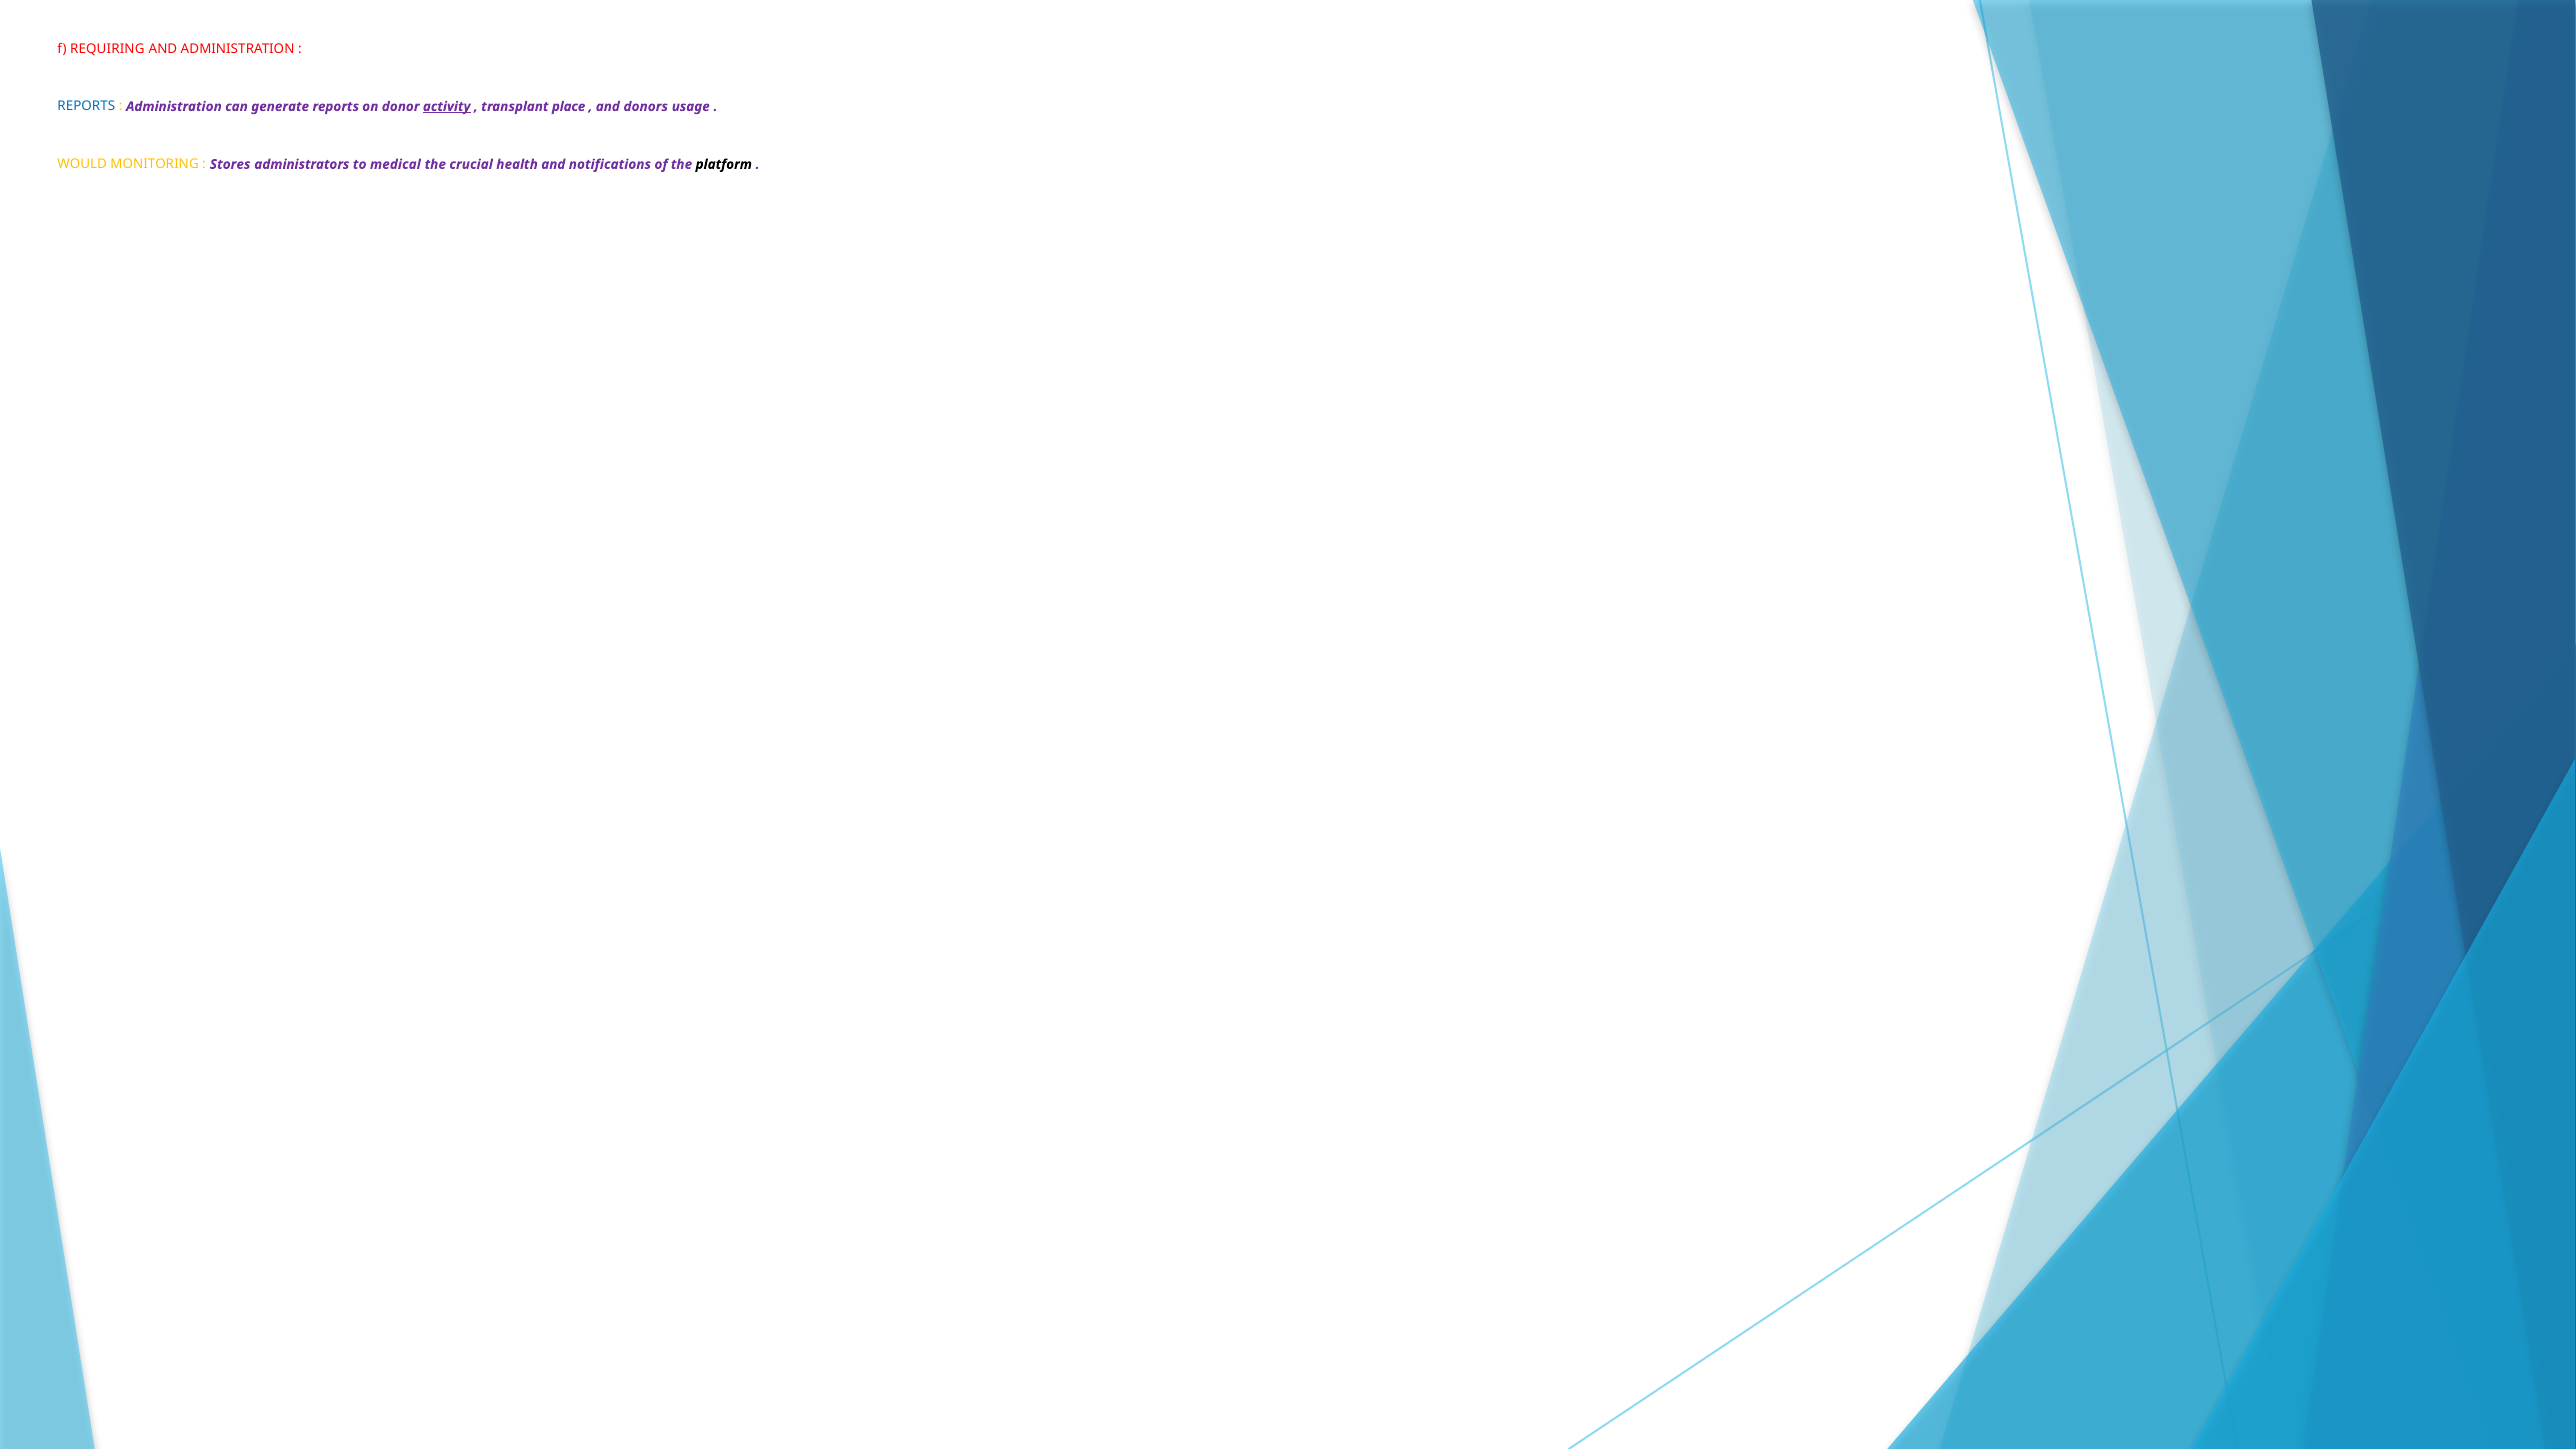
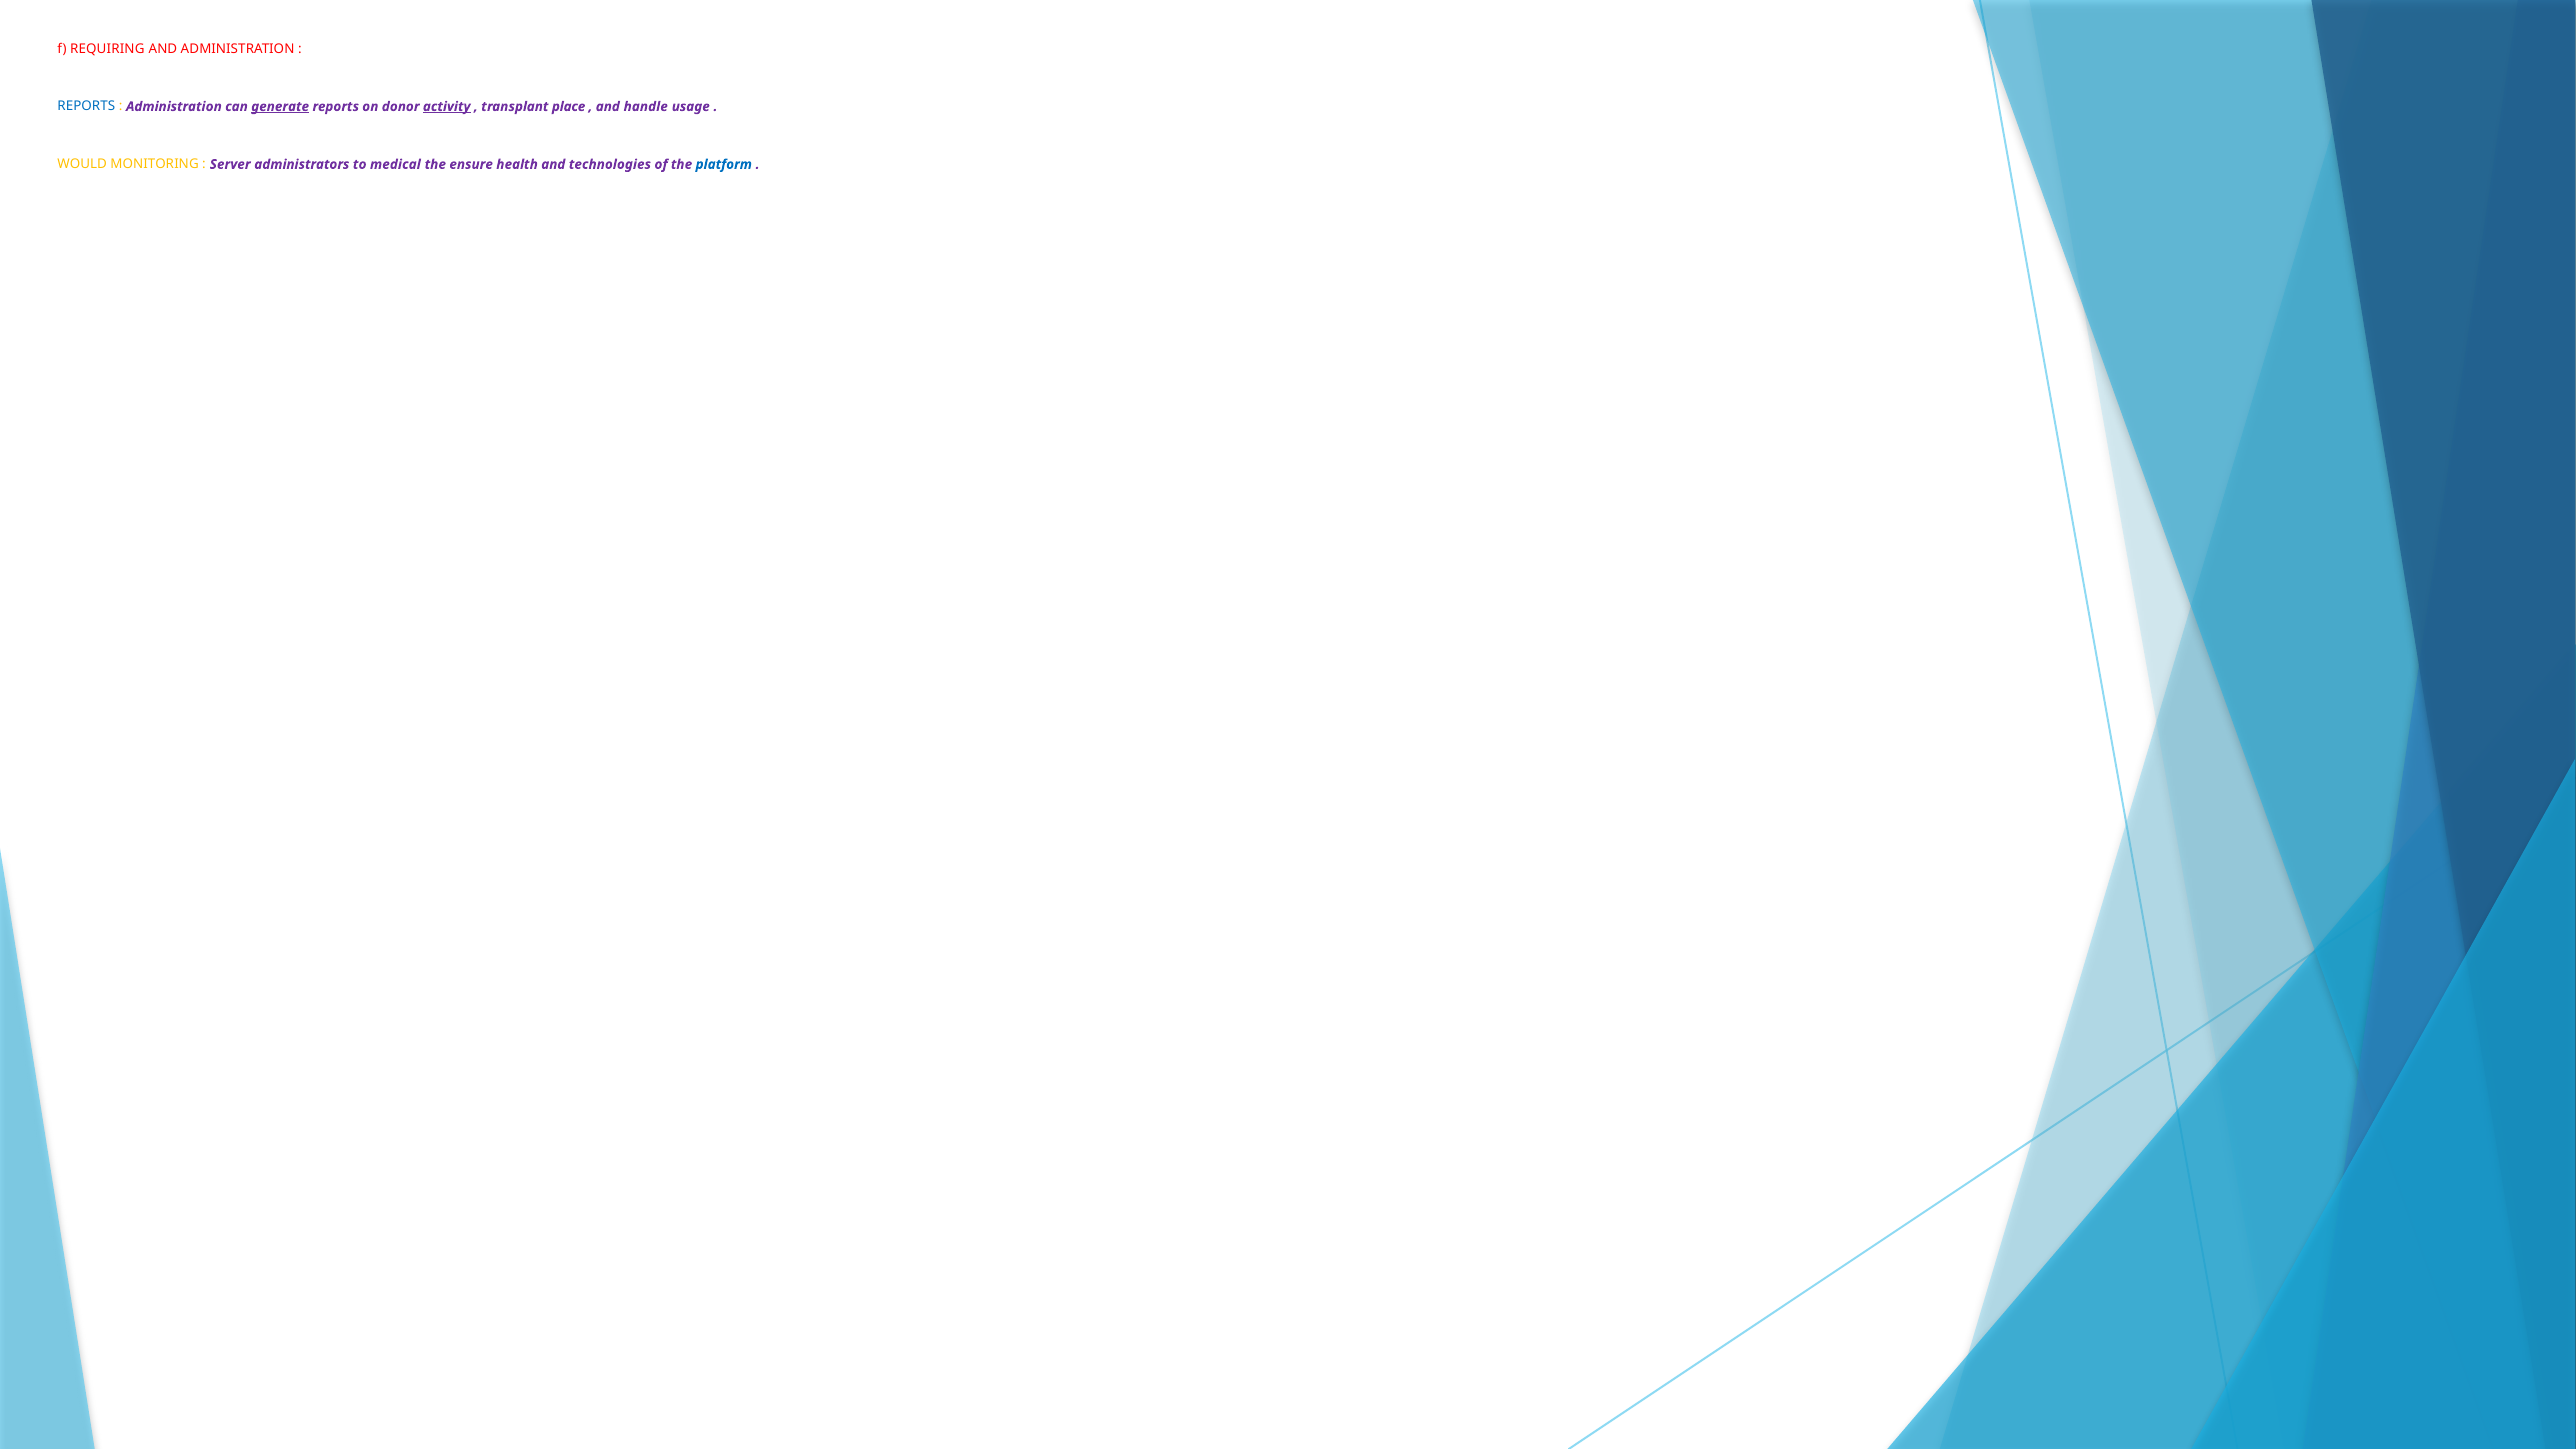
generate underline: none -> present
donors: donors -> handle
Stores: Stores -> Server
crucial: crucial -> ensure
notifications: notifications -> technologies
platform colour: black -> blue
